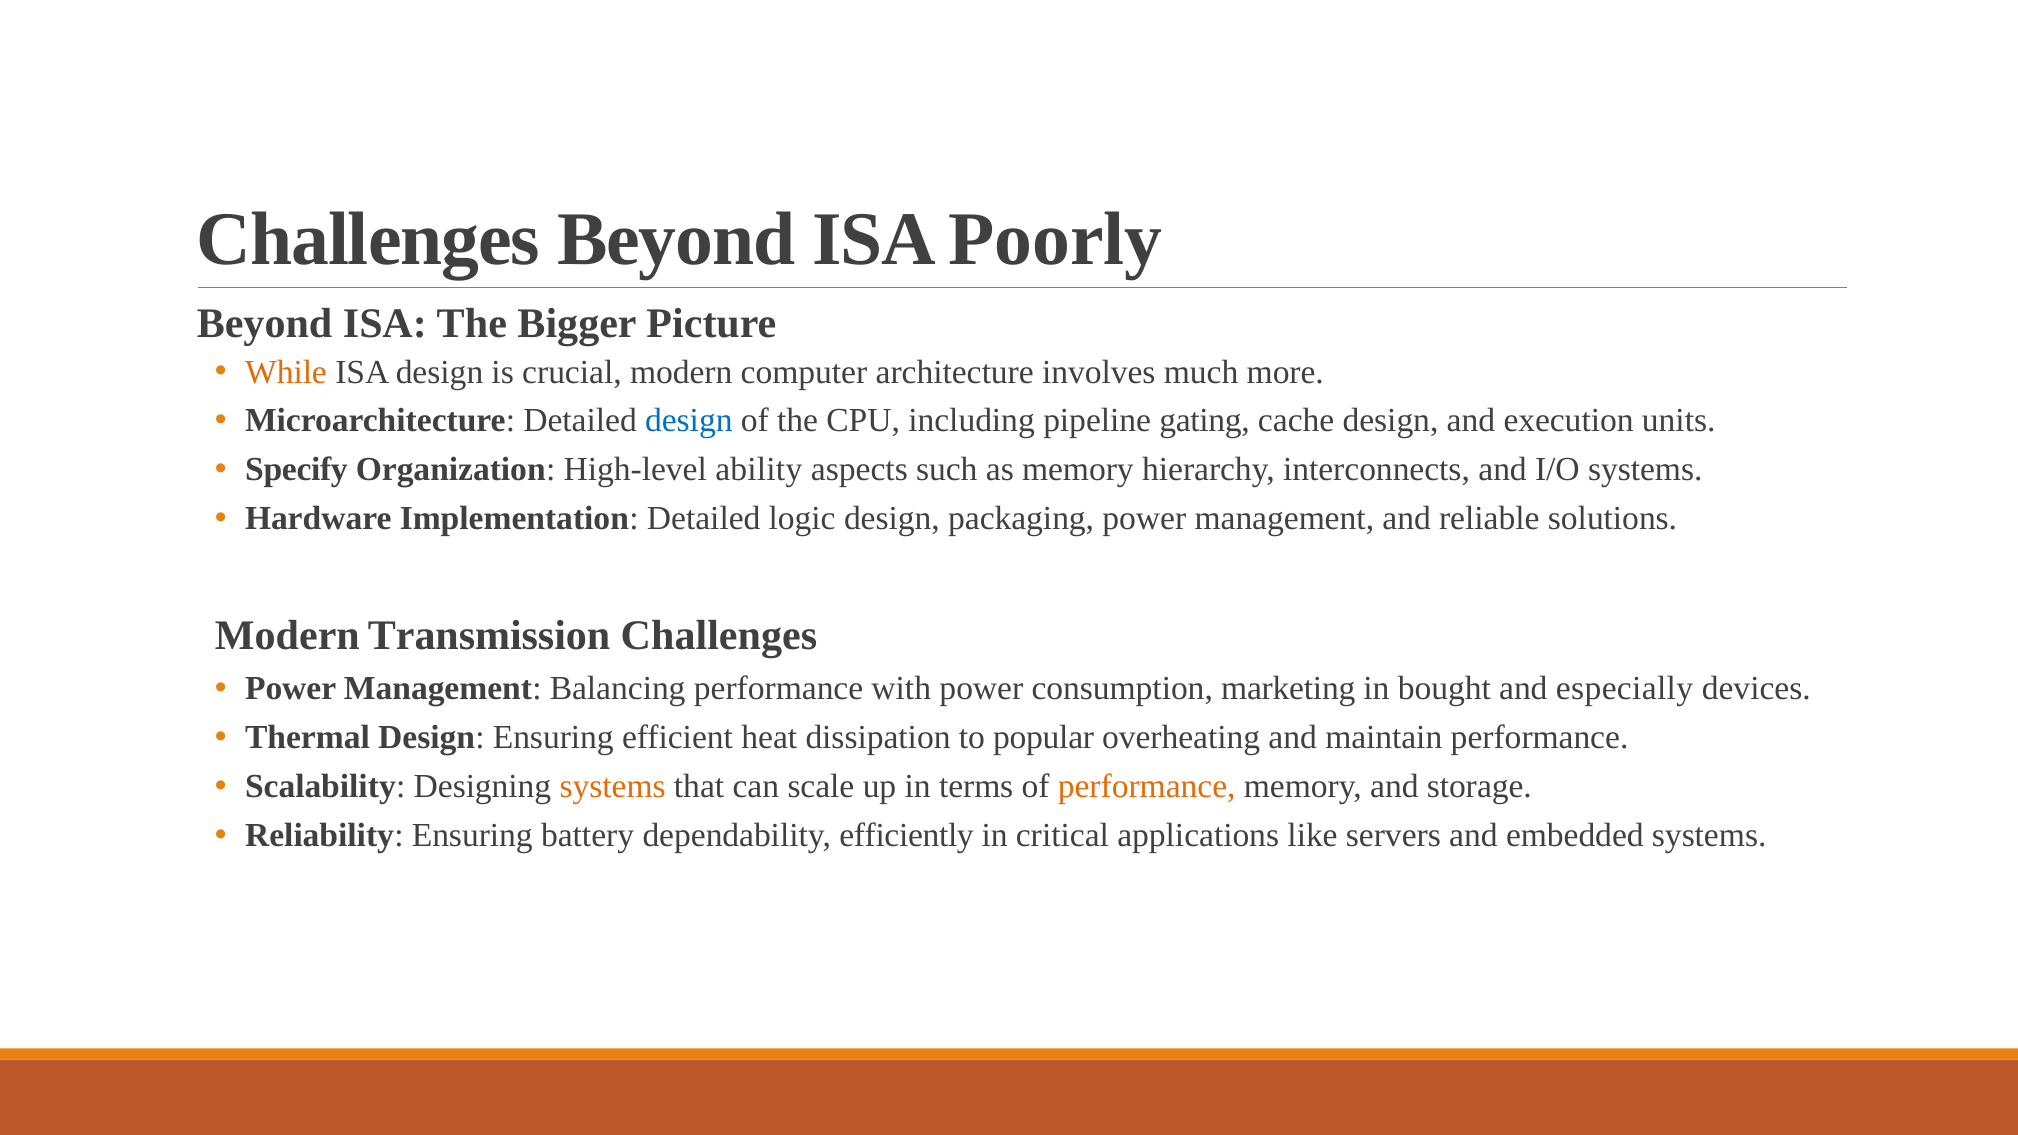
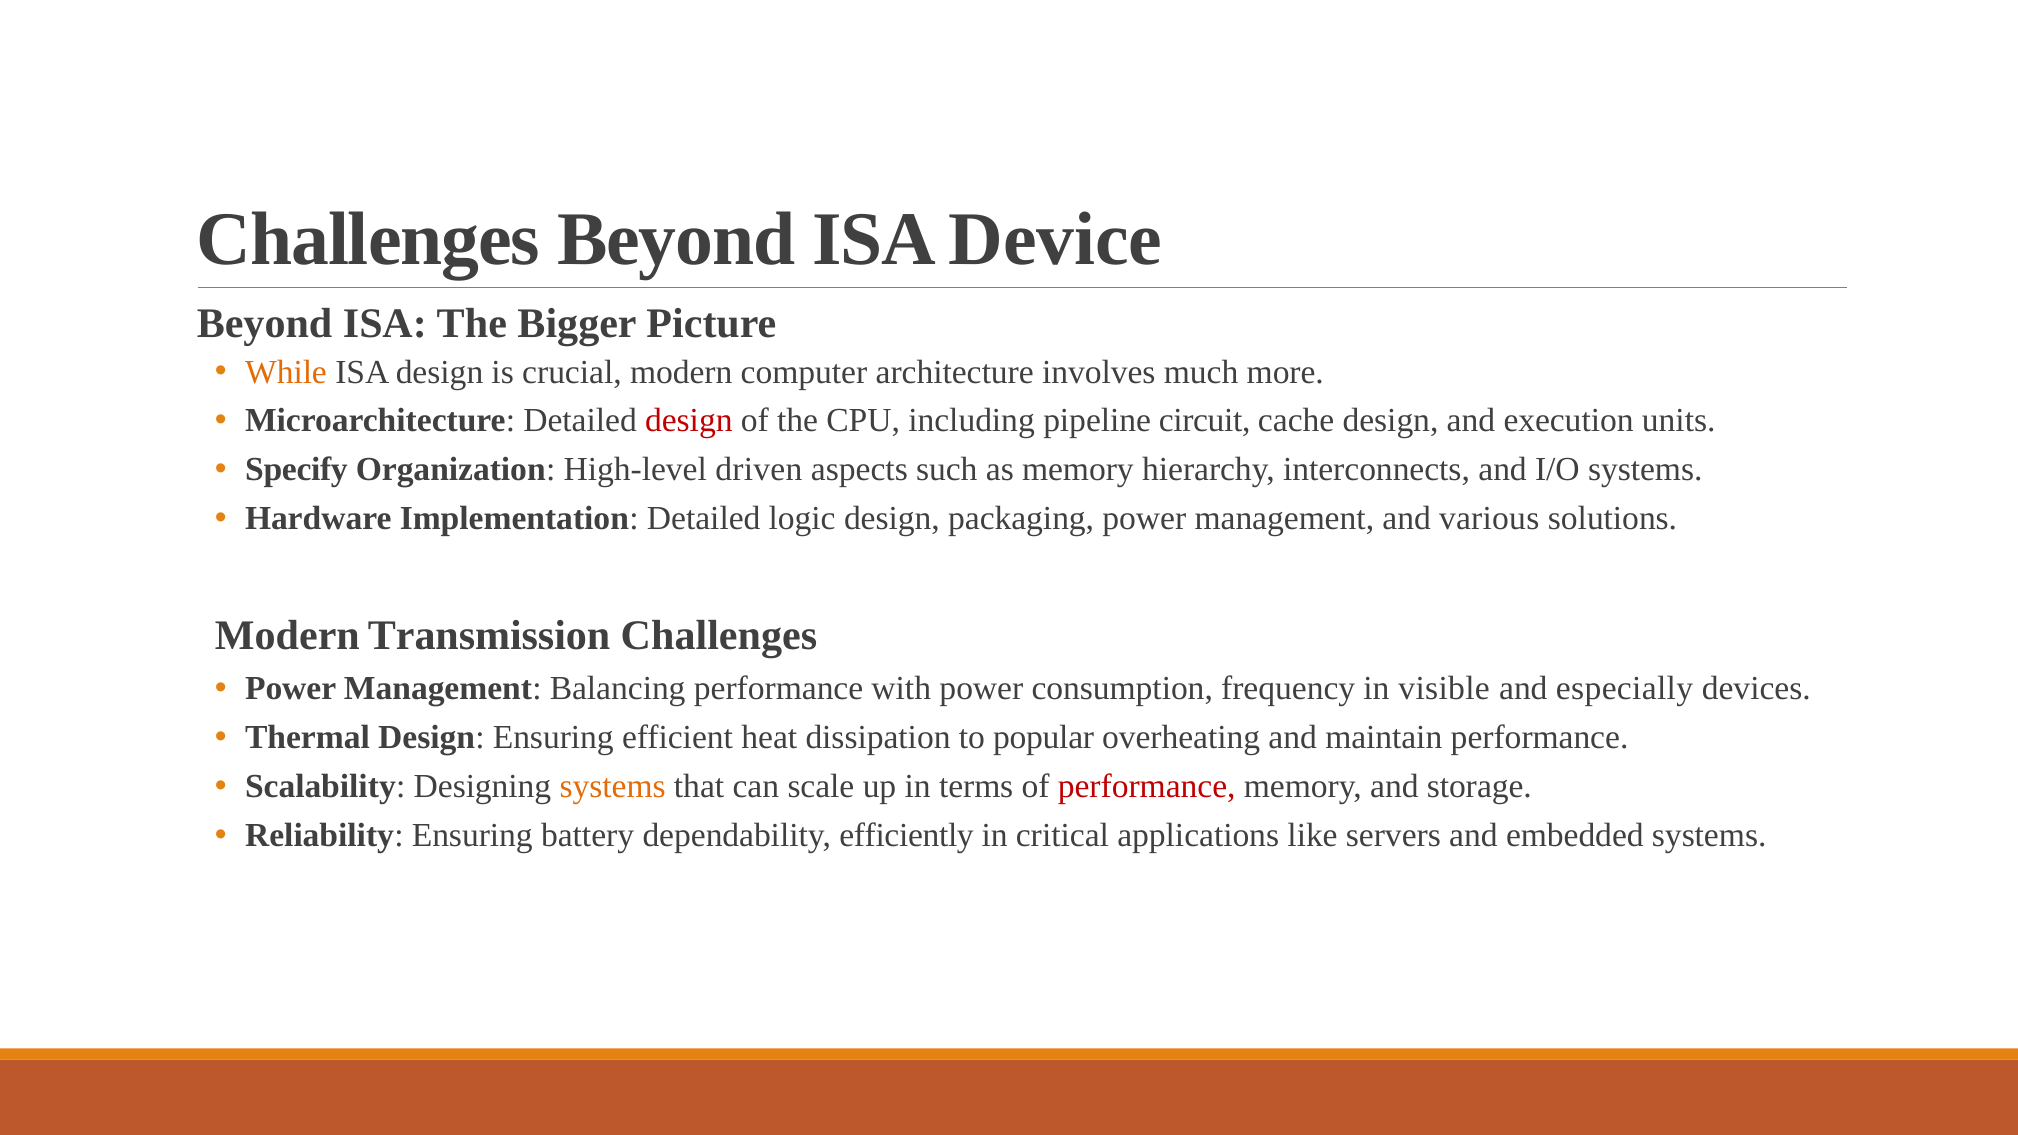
Poorly: Poorly -> Device
design at (689, 421) colour: blue -> red
gating: gating -> circuit
ability: ability -> driven
reliable: reliable -> various
marketing: marketing -> frequency
bought: bought -> visible
performance at (1147, 787) colour: orange -> red
